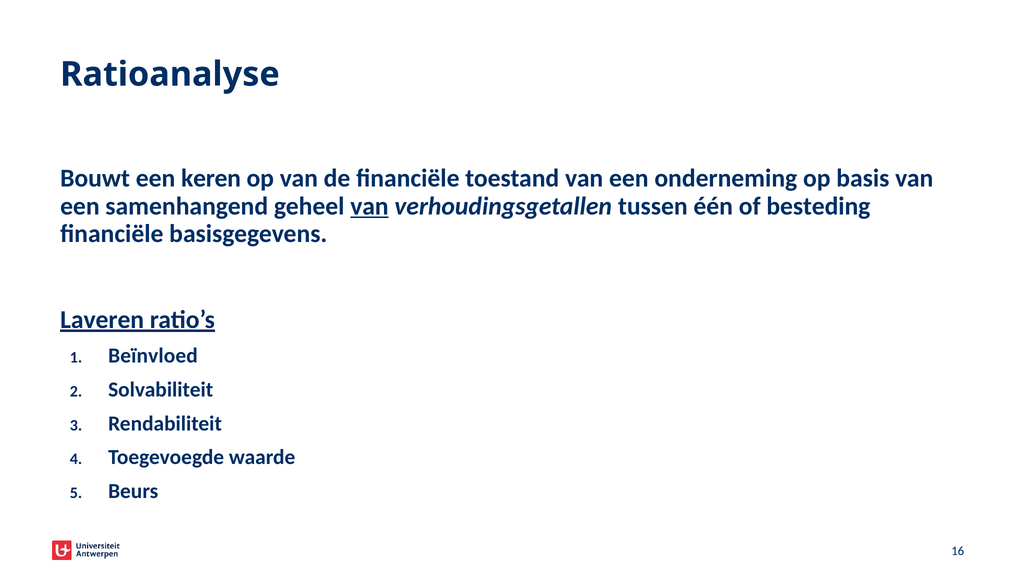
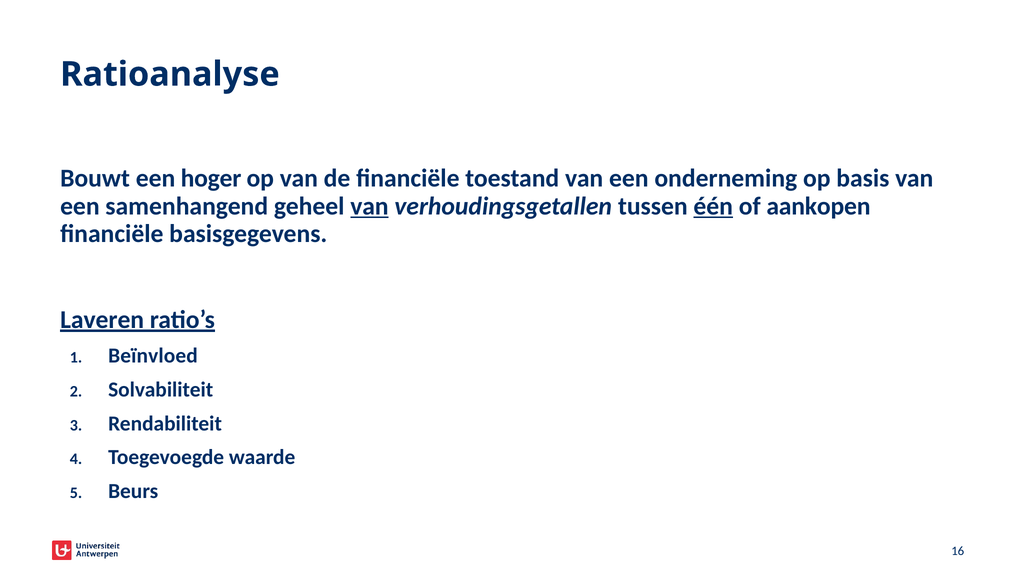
keren: keren -> hoger
één underline: none -> present
besteding: besteding -> aankopen
